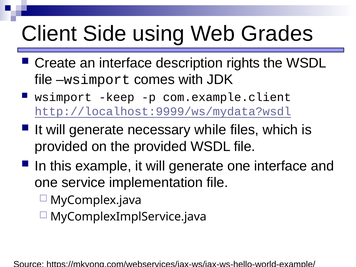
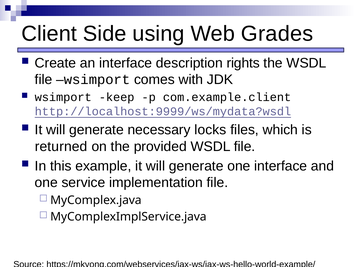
while: while -> locks
provided at (61, 147): provided -> returned
